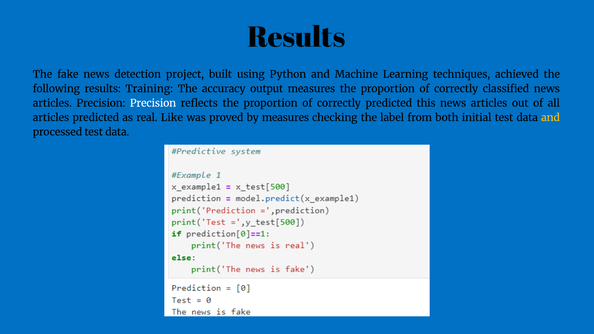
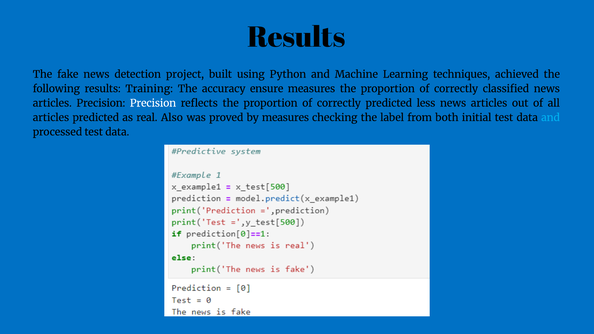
output: output -> ensure
this: this -> less
Like: Like -> Also
and at (550, 118) colour: yellow -> light blue
